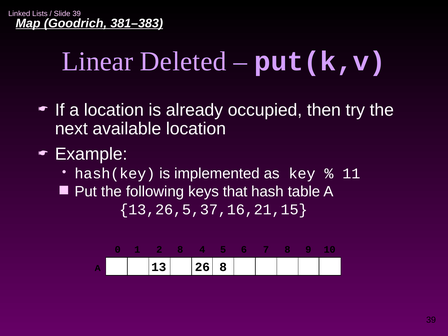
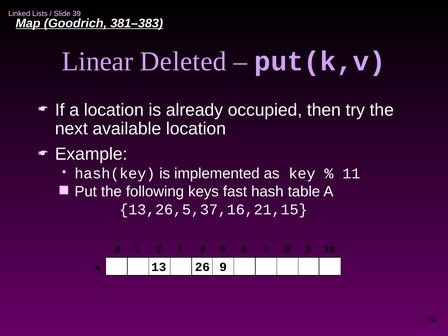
that: that -> fast
2 8: 8 -> 7
26 8: 8 -> 9
